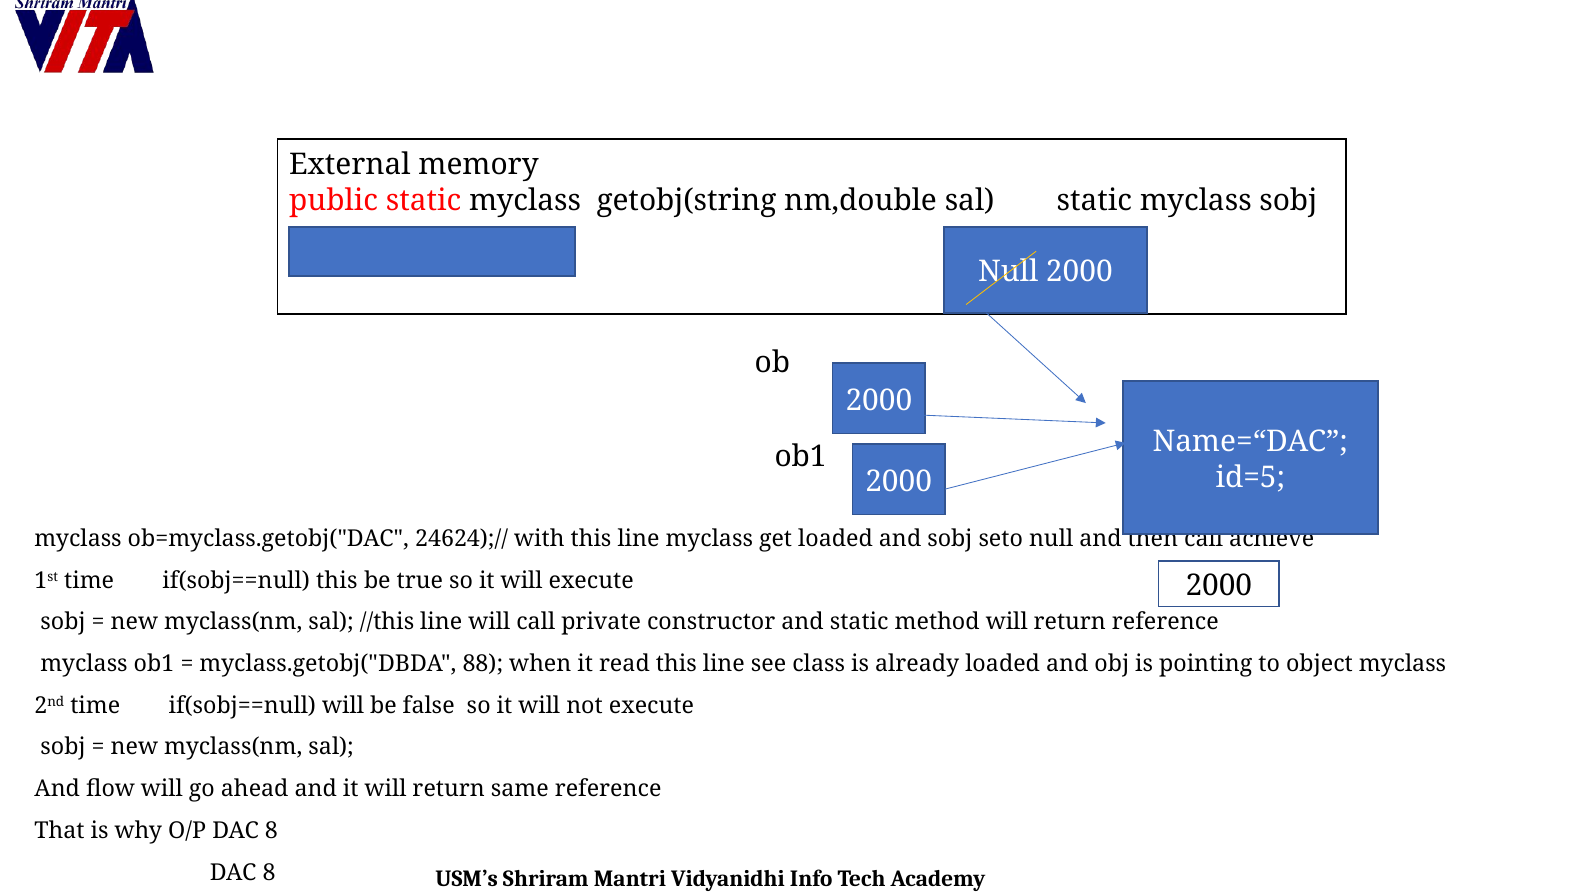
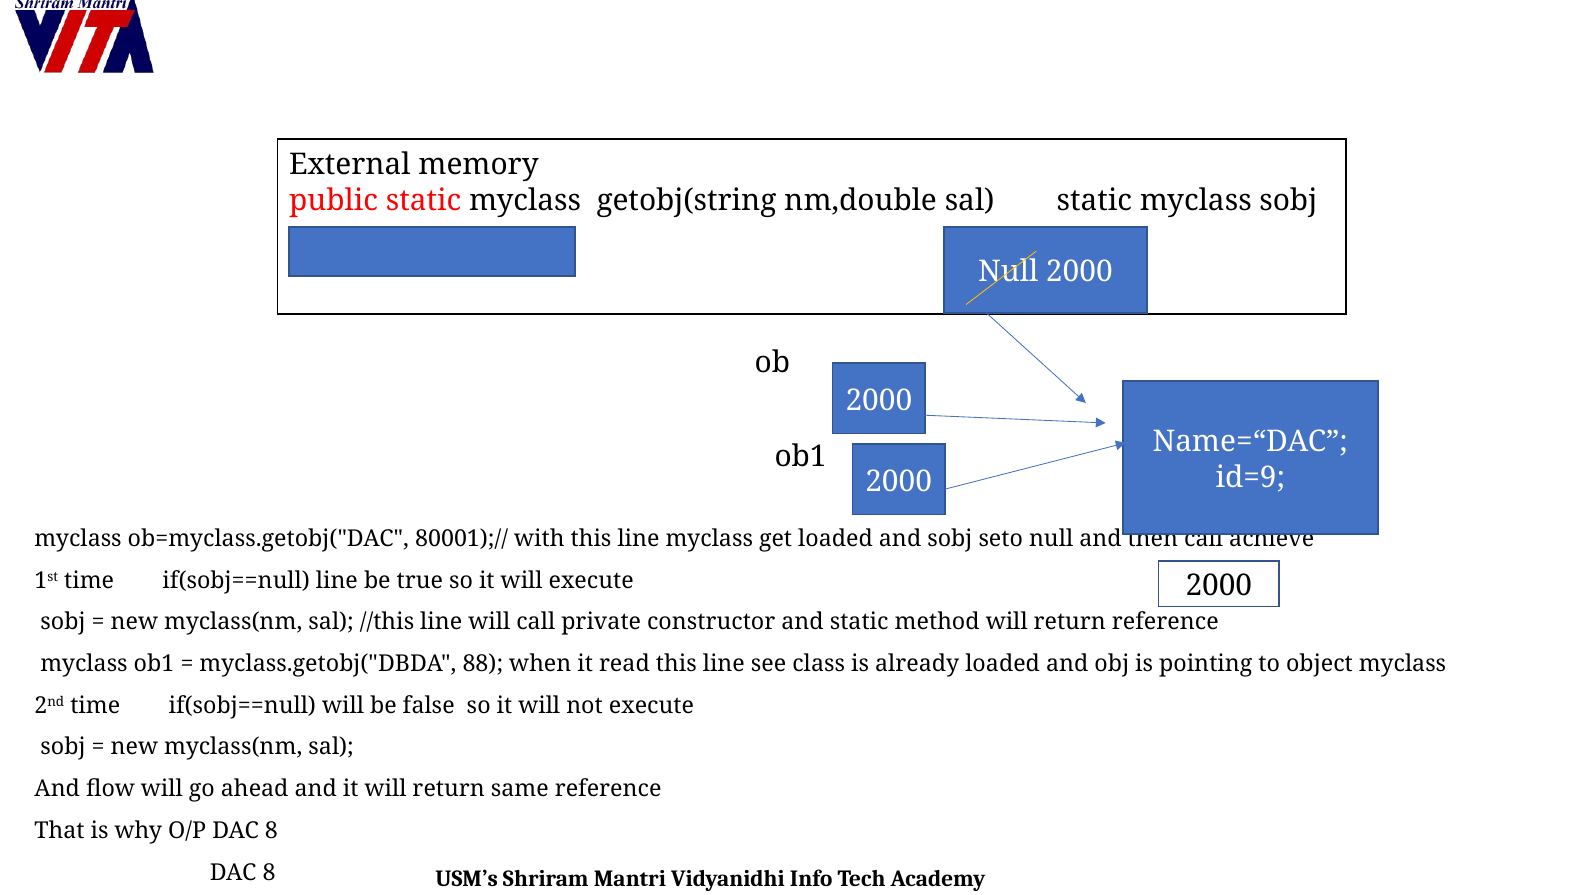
id=5: id=5 -> id=9
24624);//: 24624);// -> 80001);//
if(sobj==null this: this -> line
